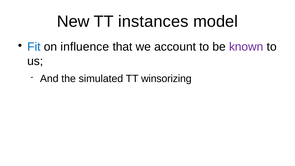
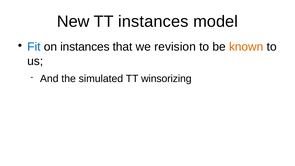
on influence: influence -> instances
account: account -> revision
known colour: purple -> orange
